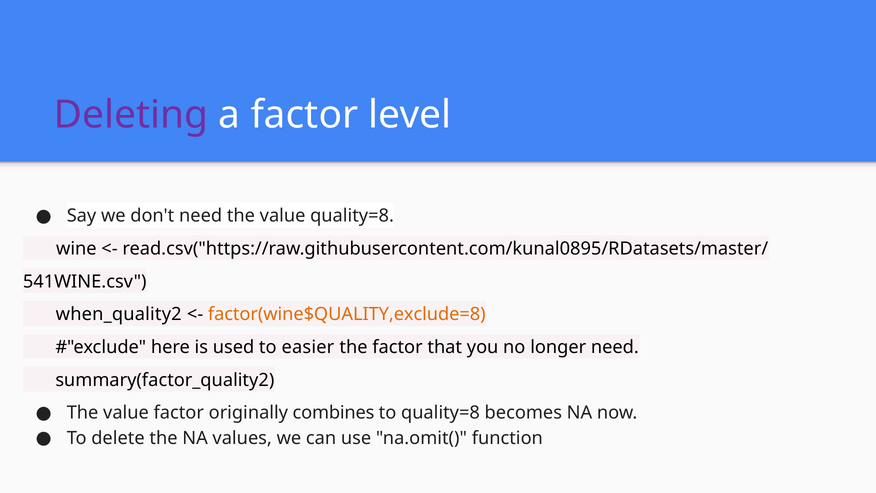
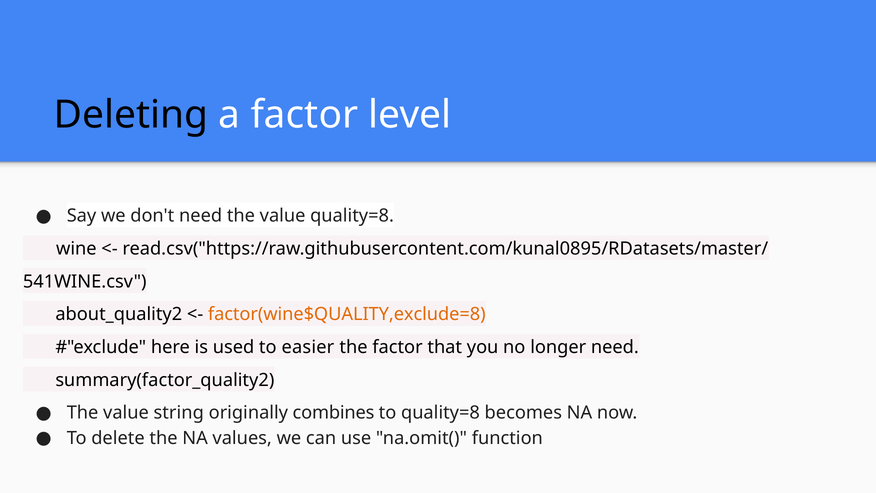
Deleting colour: purple -> black
when_quality2: when_quality2 -> about_quality2
value factor: factor -> string
